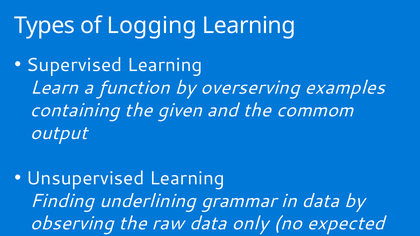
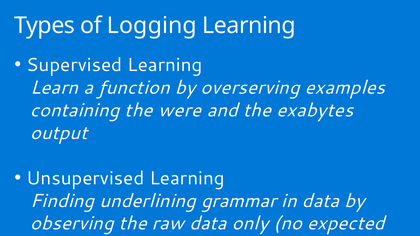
given: given -> were
commom: commom -> exabytes
